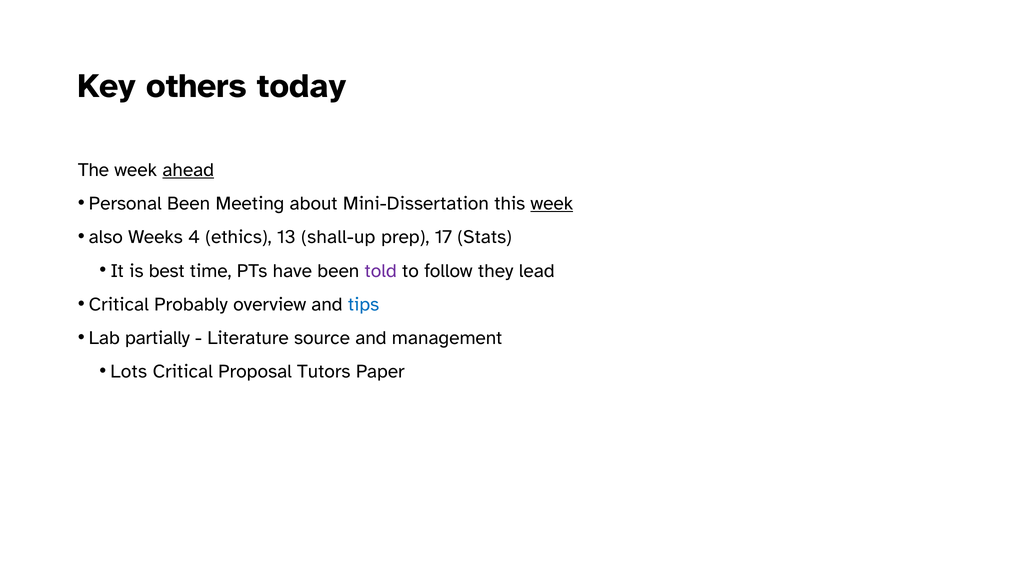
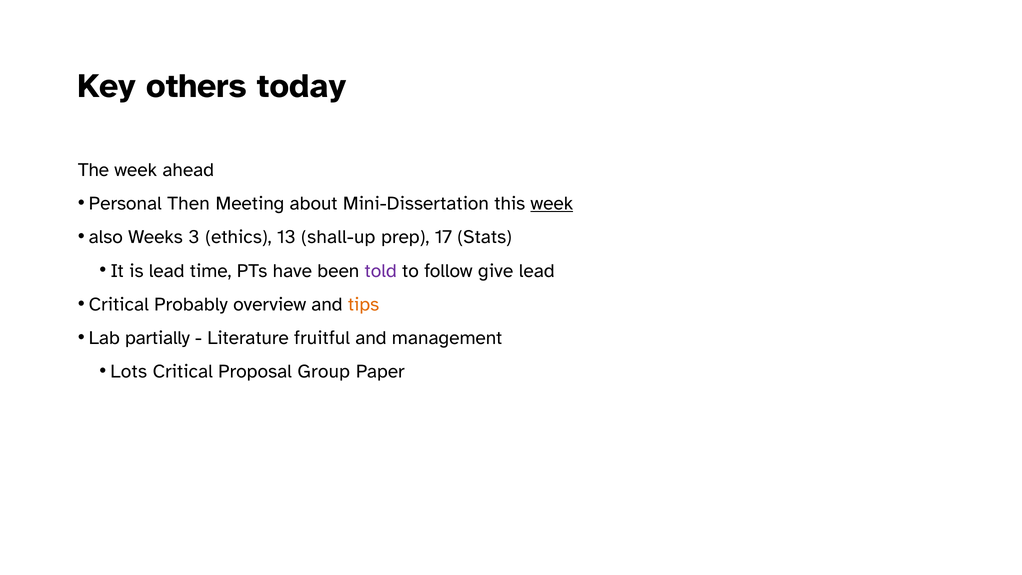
ahead underline: present -> none
Personal Been: Been -> Then
4: 4 -> 3
is best: best -> lead
they: they -> give
tips colour: blue -> orange
source: source -> fruitful
Tutors: Tutors -> Group
